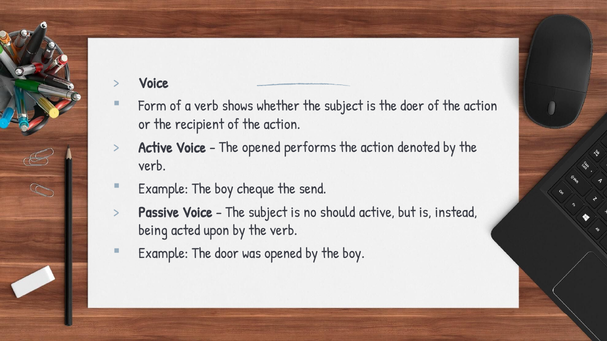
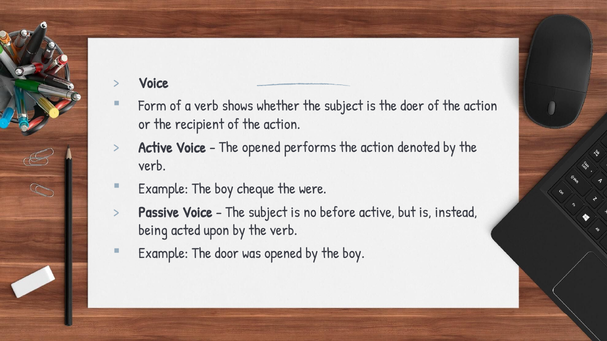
send: send -> were
should: should -> before
